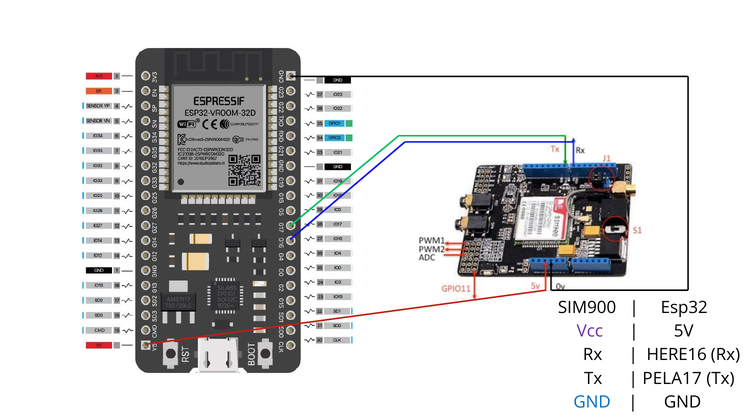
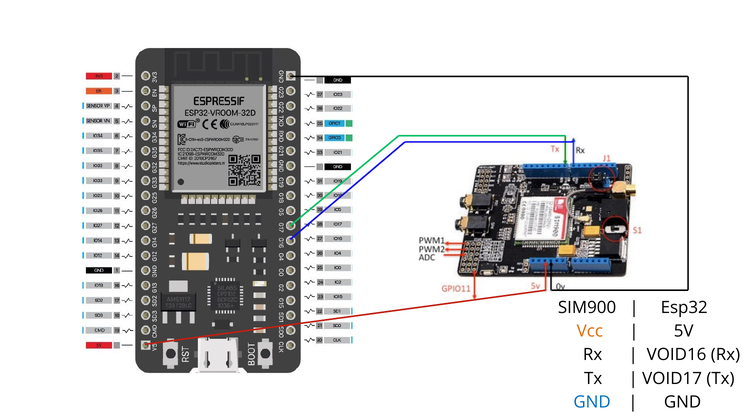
Vcc colour: purple -> orange
HERE16: HERE16 -> VOID16
PELA17: PELA17 -> VOID17
